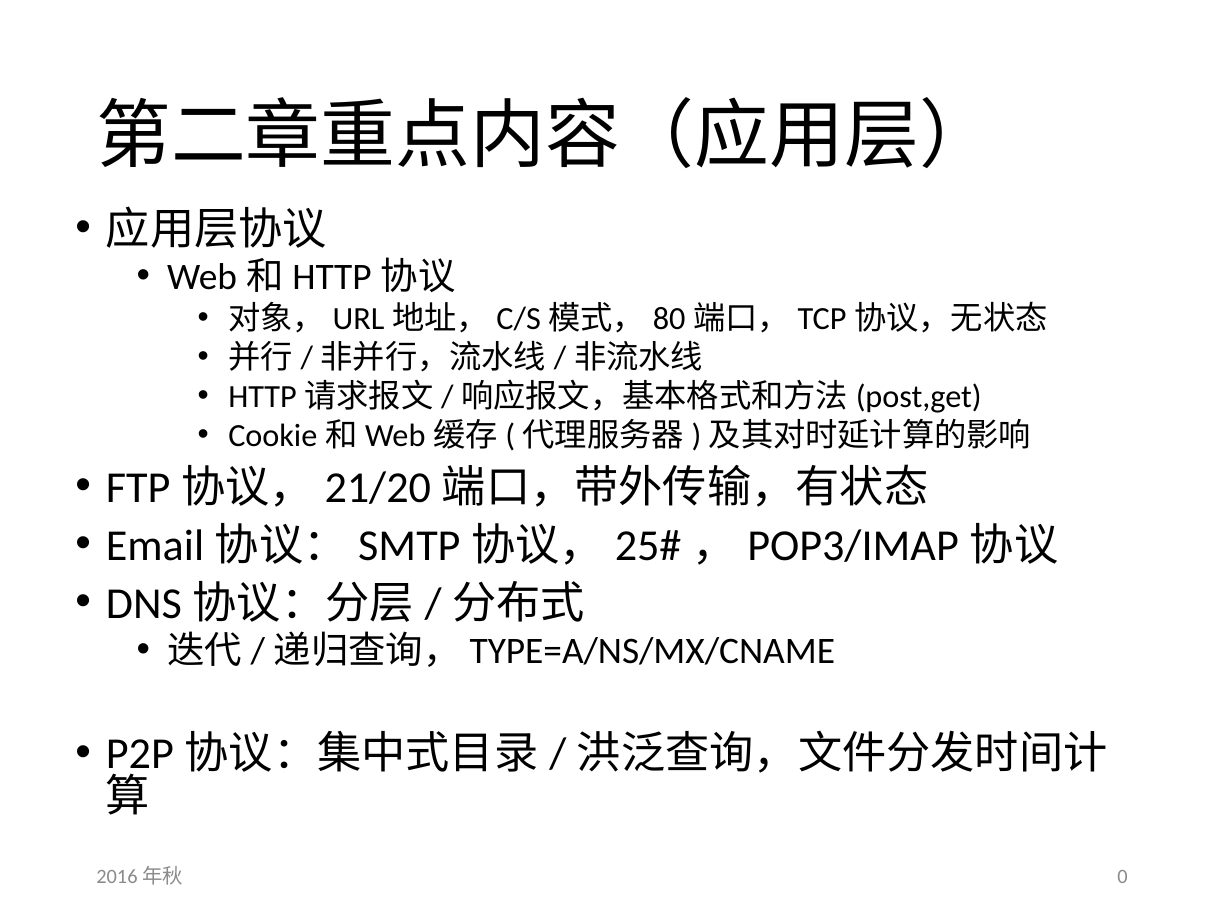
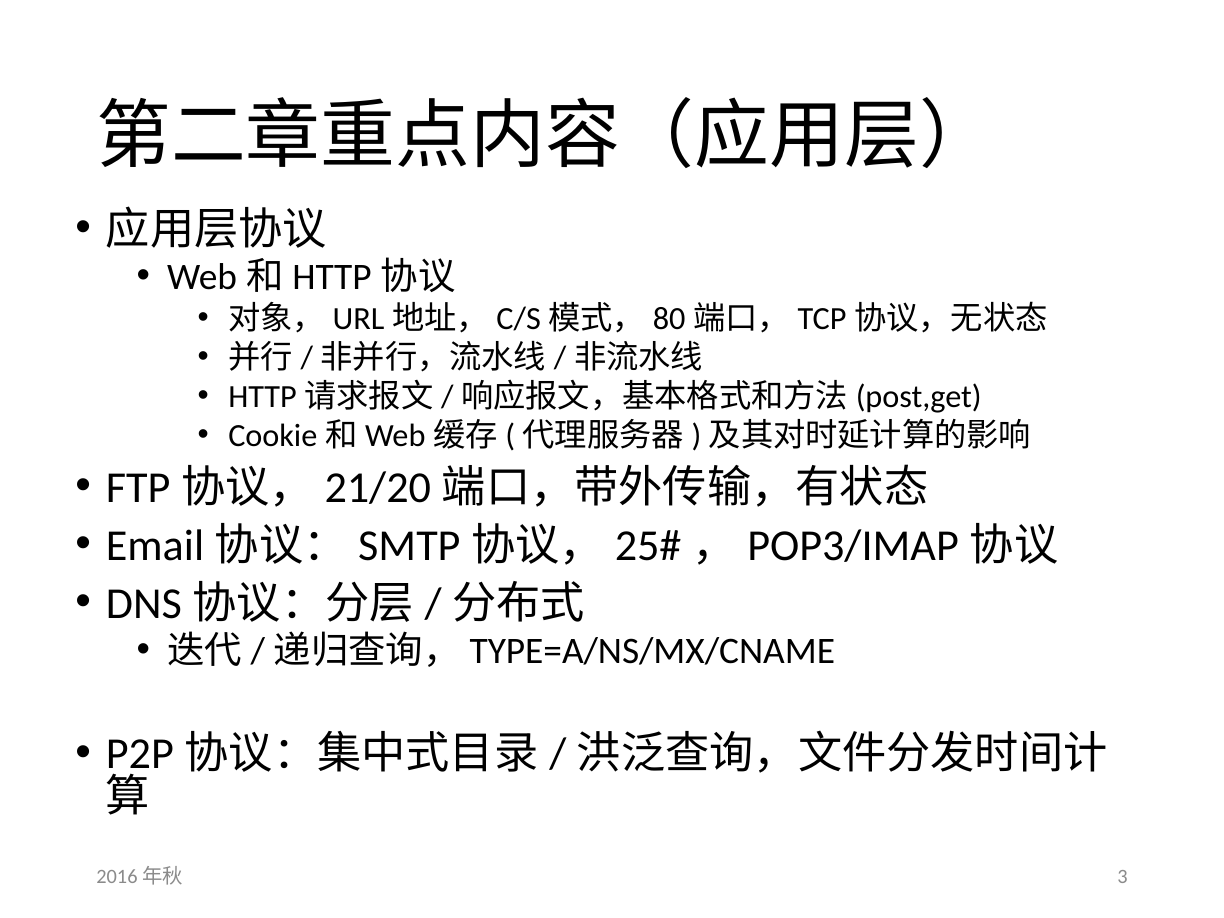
0: 0 -> 3
